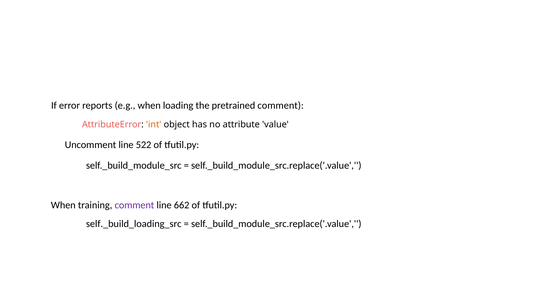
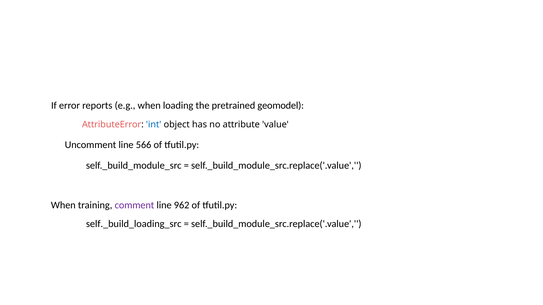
pretrained comment: comment -> geomodel
int colour: orange -> blue
522: 522 -> 566
662: 662 -> 962
